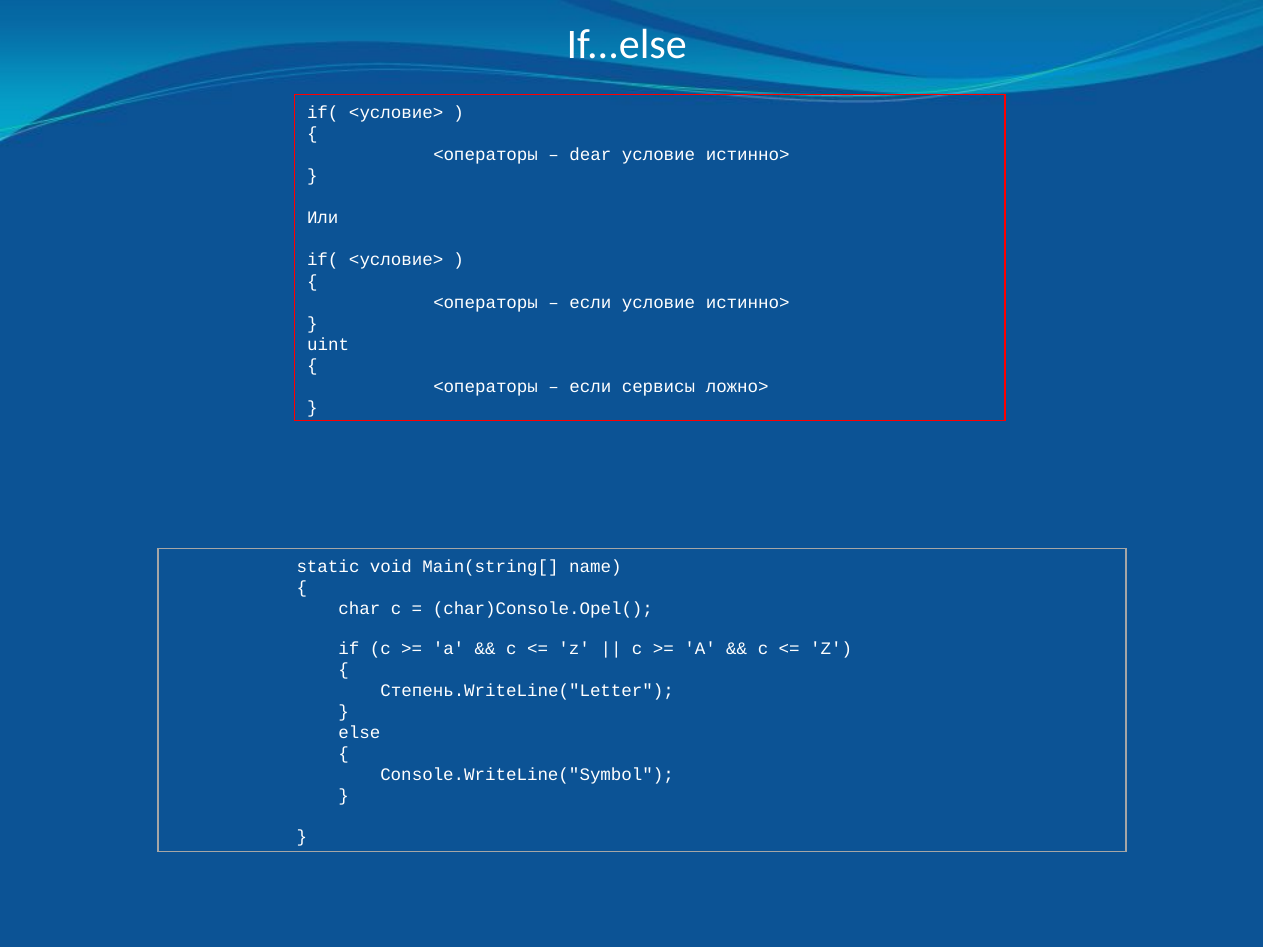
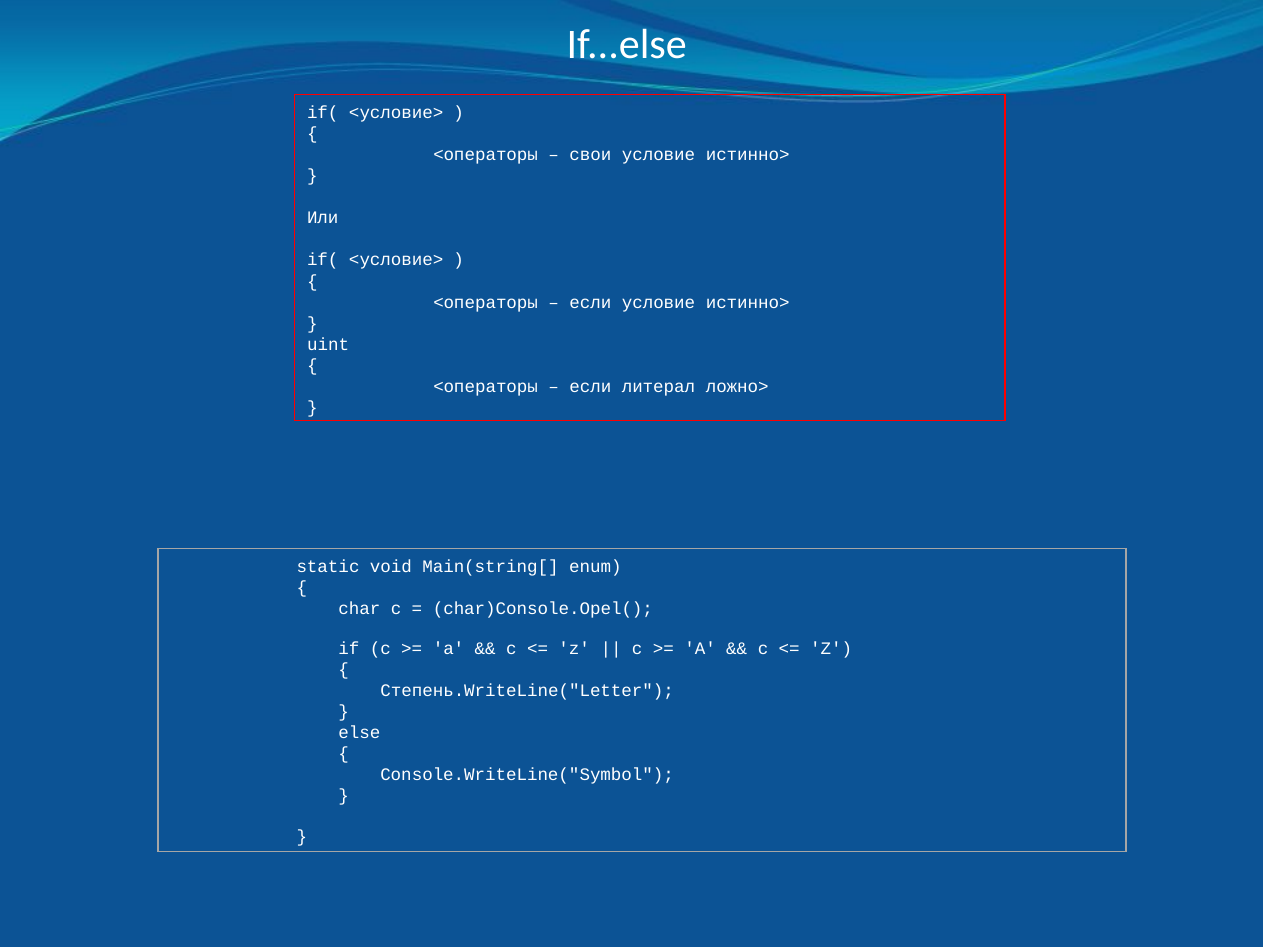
dear: dear -> свои
сервисы: сервисы -> литерал
name: name -> enum
